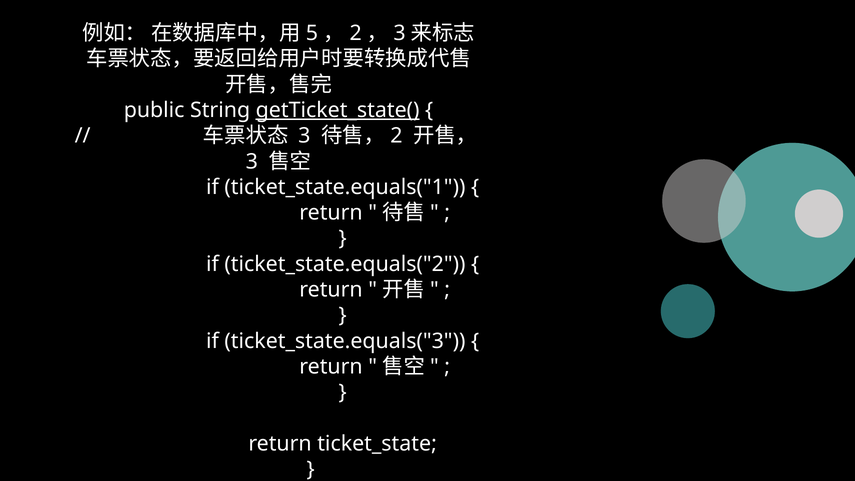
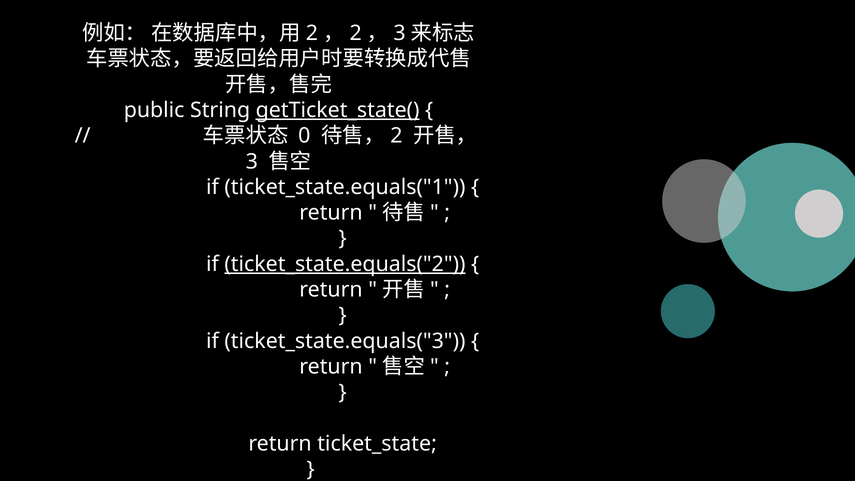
5 at (312, 33): 5 -> 2
3 at (304, 136): 3 -> 0
ticket_state.equals("2 underline: none -> present
